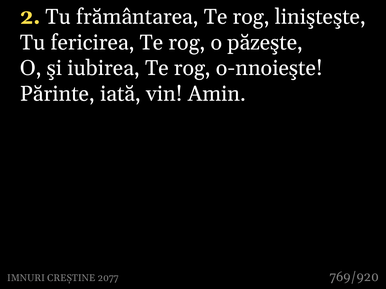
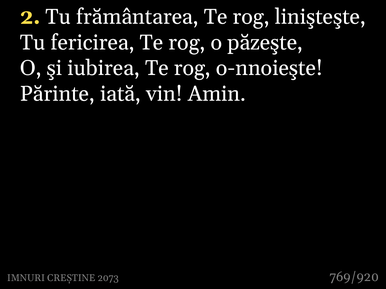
2077: 2077 -> 2073
